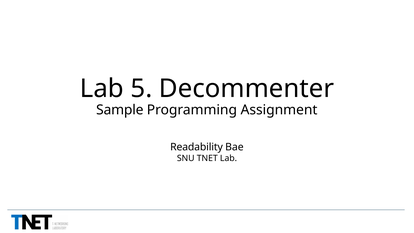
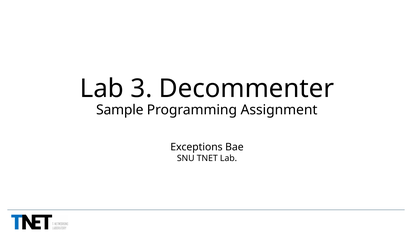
5: 5 -> 3
Readability: Readability -> Exceptions
